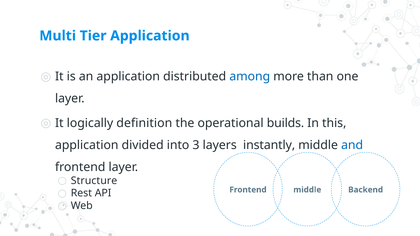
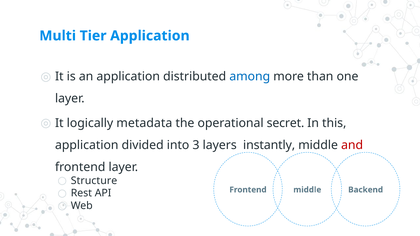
definition: definition -> metadata
builds: builds -> secret
and colour: blue -> red
